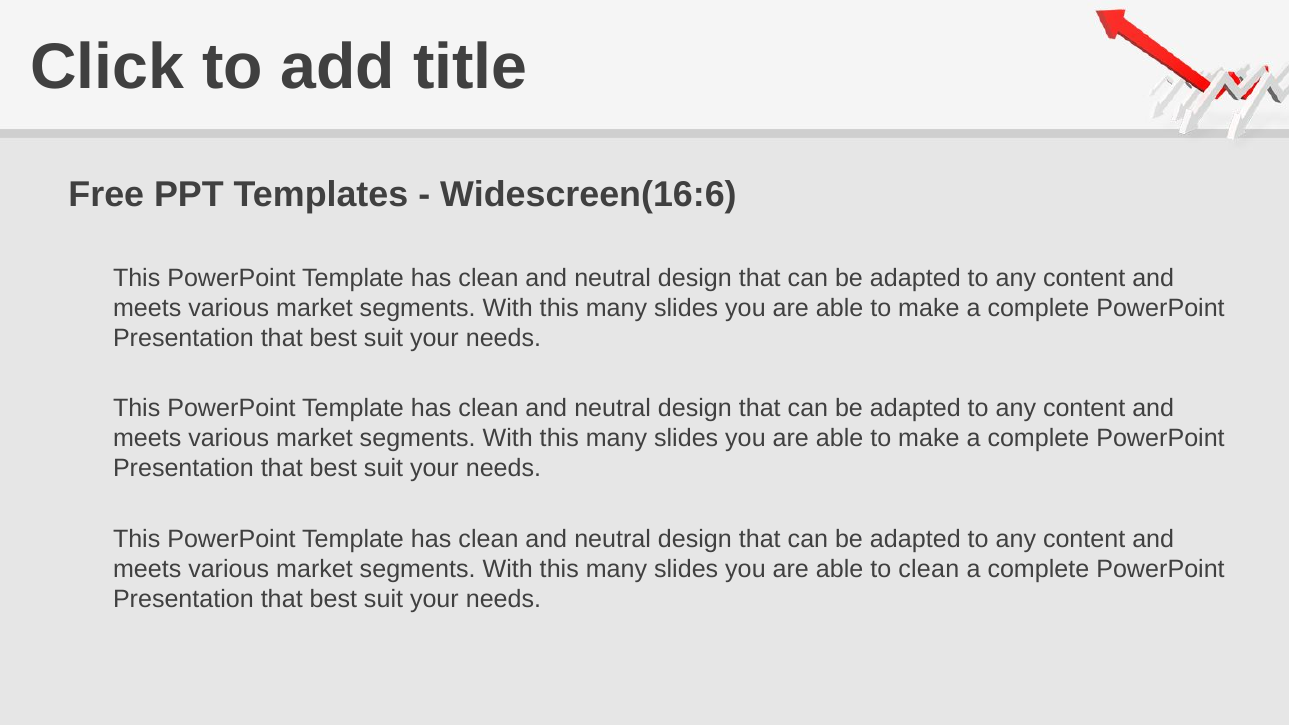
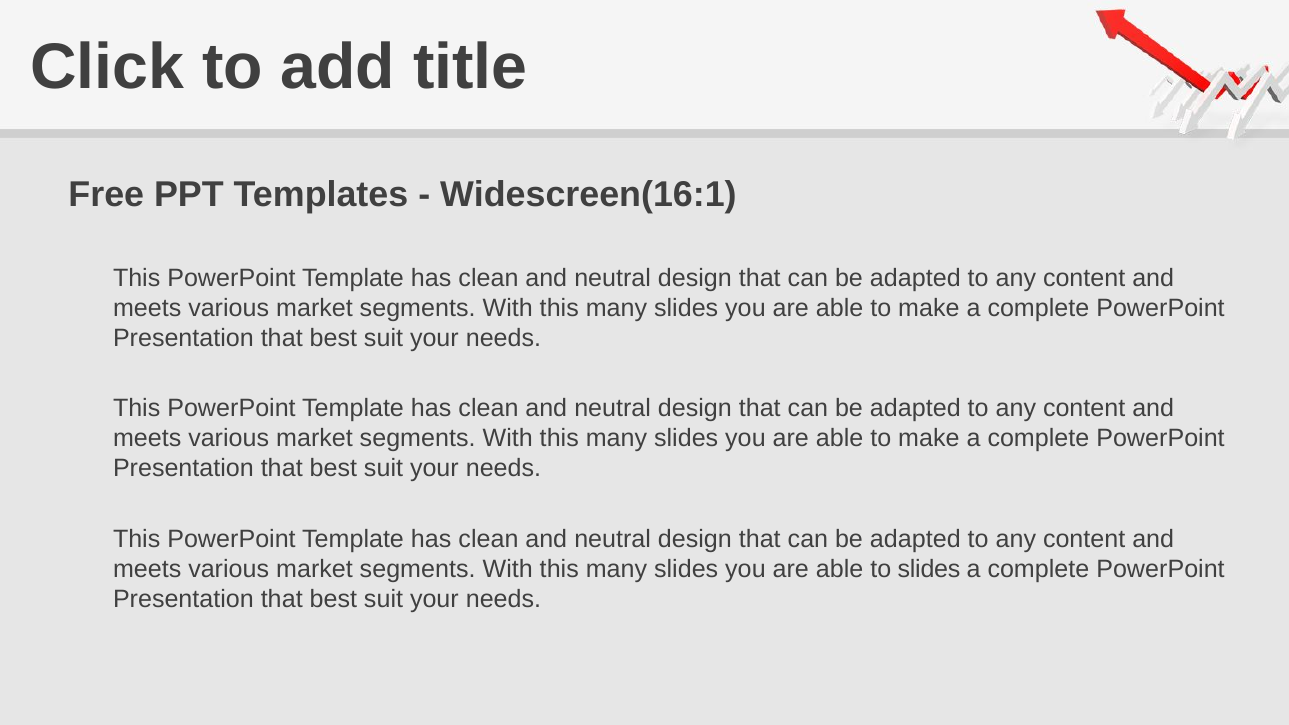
Widescreen(16:6: Widescreen(16:6 -> Widescreen(16:1
to clean: clean -> slides
